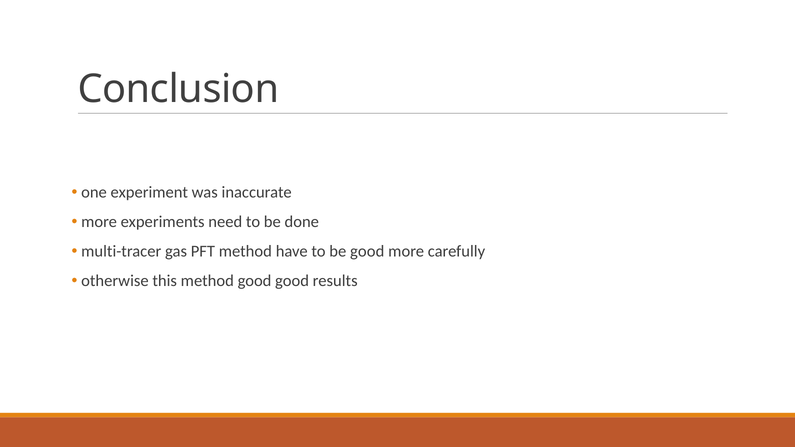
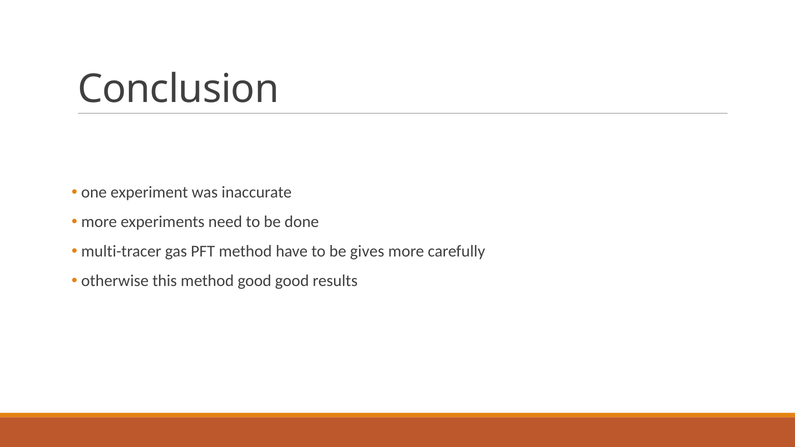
be good: good -> gives
